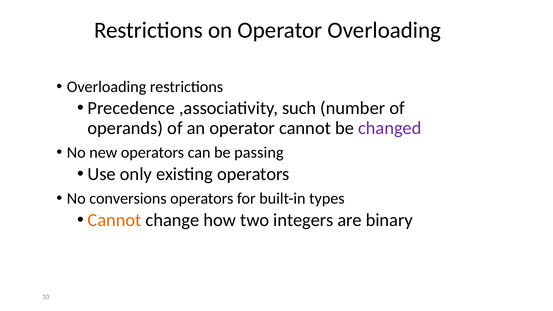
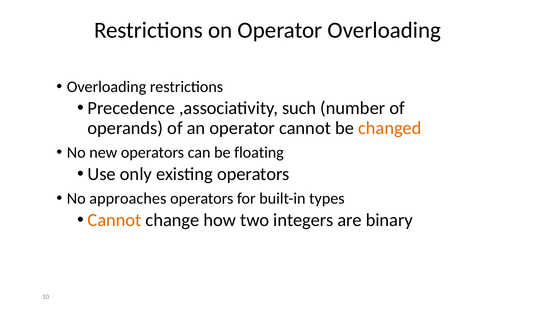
changed colour: purple -> orange
passing: passing -> floating
conversions: conversions -> approaches
